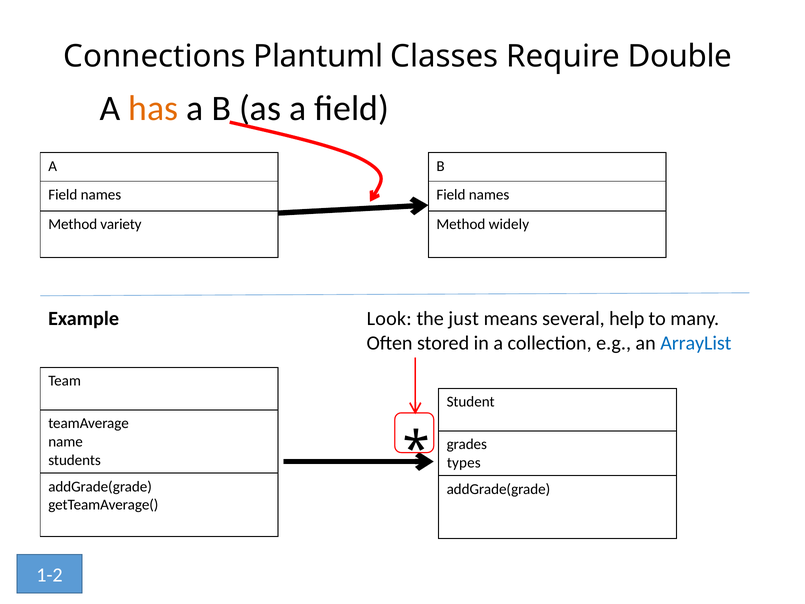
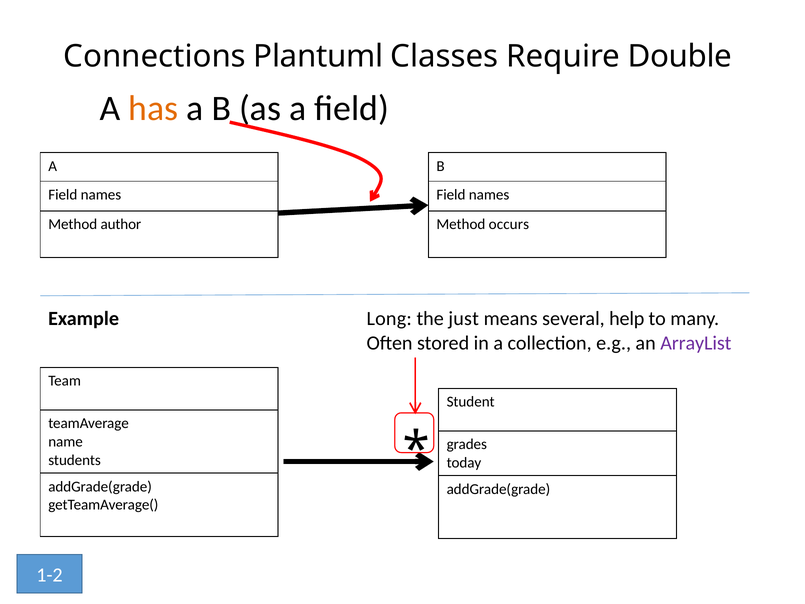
variety: variety -> author
widely: widely -> occurs
Look: Look -> Long
ArrayList colour: blue -> purple
types: types -> today
